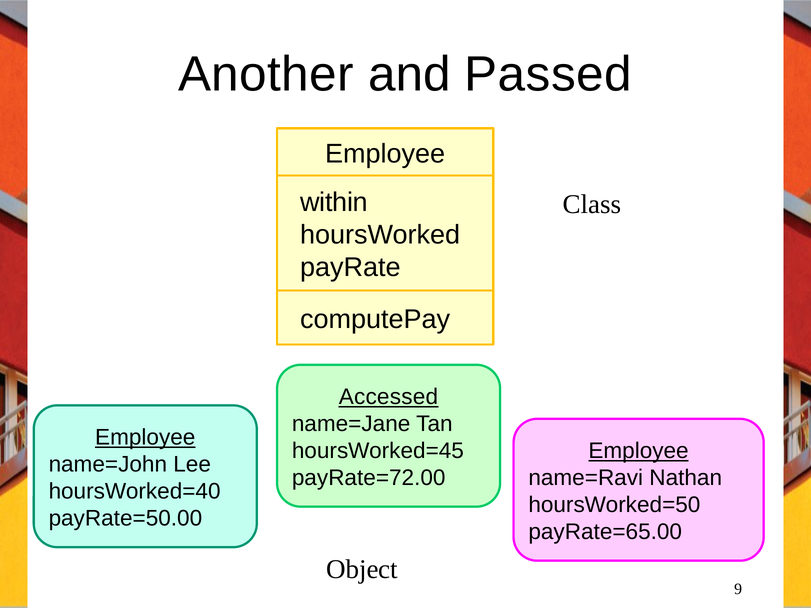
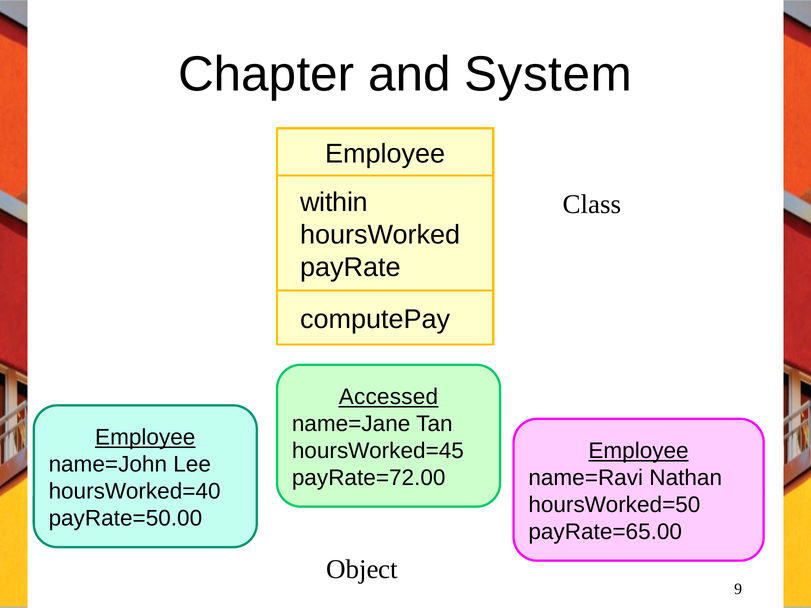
Another: Another -> Chapter
Passed: Passed -> System
